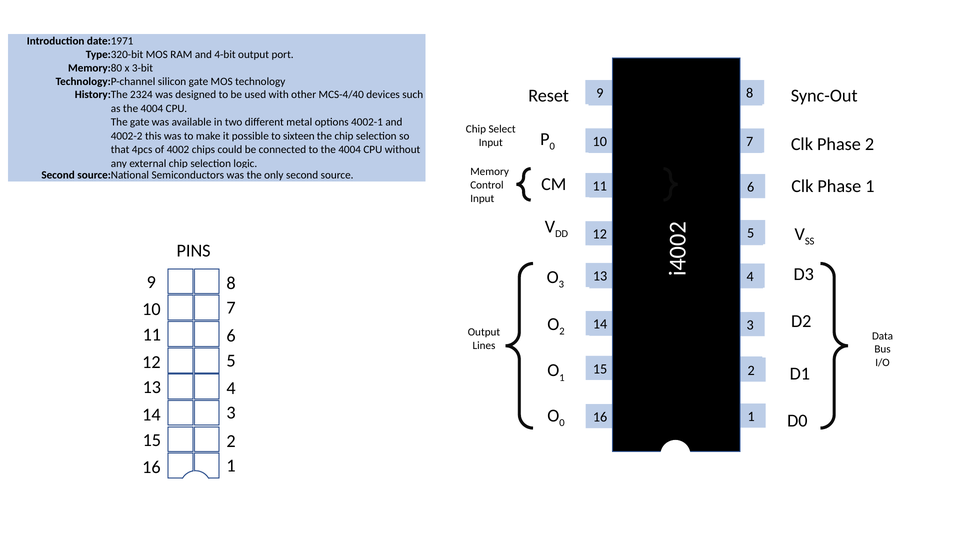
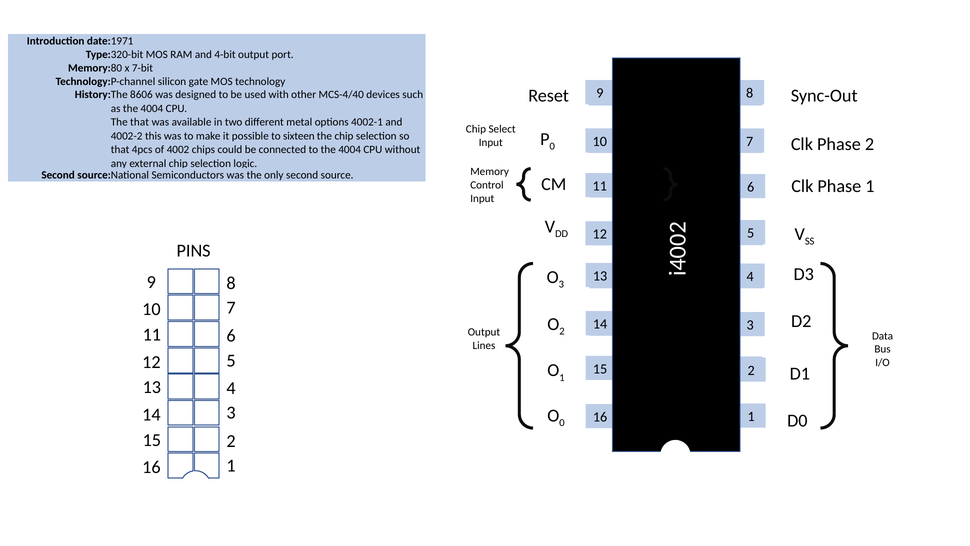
3-bit: 3-bit -> 7-bit
2324: 2324 -> 8606
The gate: gate -> that
